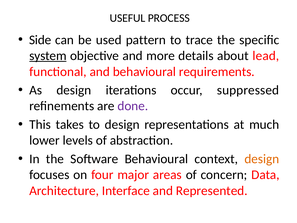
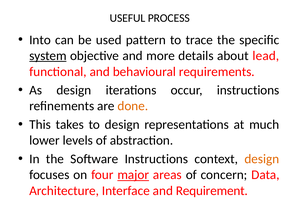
Side: Side -> Into
occur suppressed: suppressed -> instructions
done colour: purple -> orange
Software Behavioural: Behavioural -> Instructions
major underline: none -> present
Represented: Represented -> Requirement
